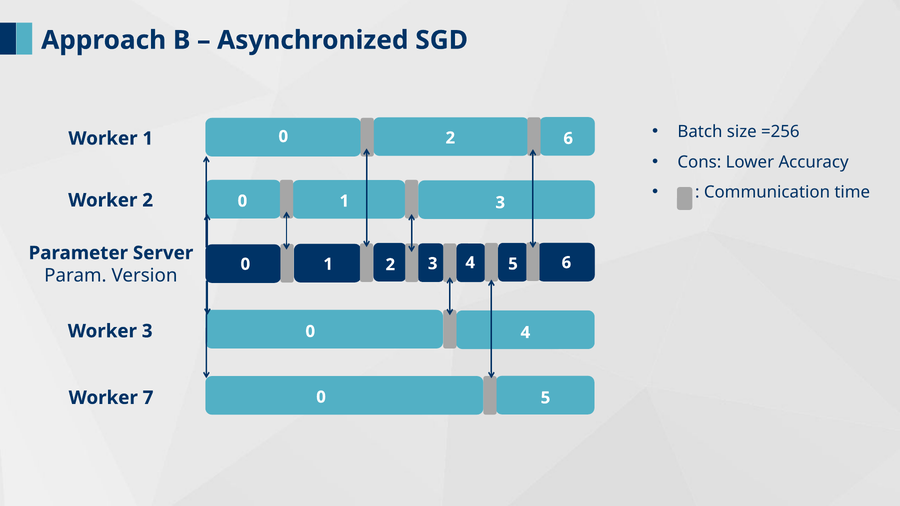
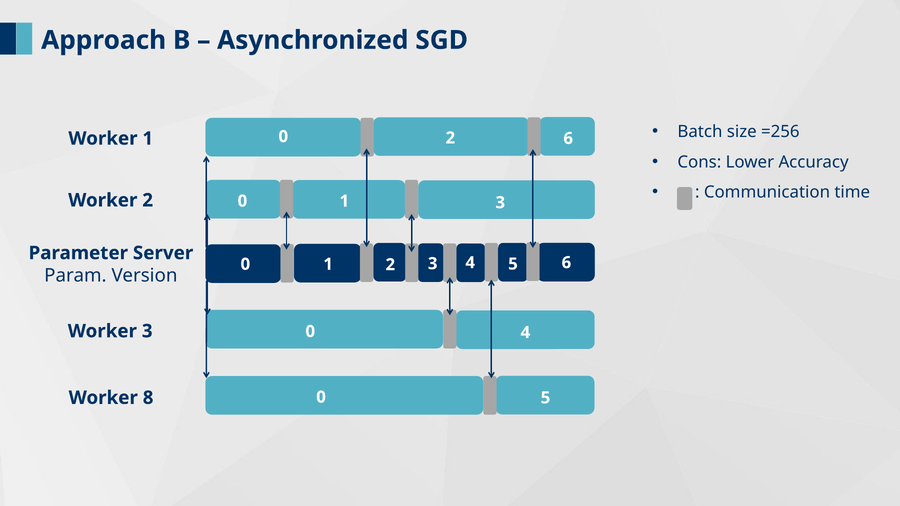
7: 7 -> 8
